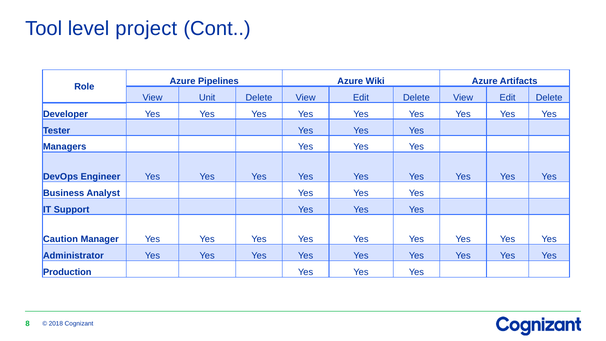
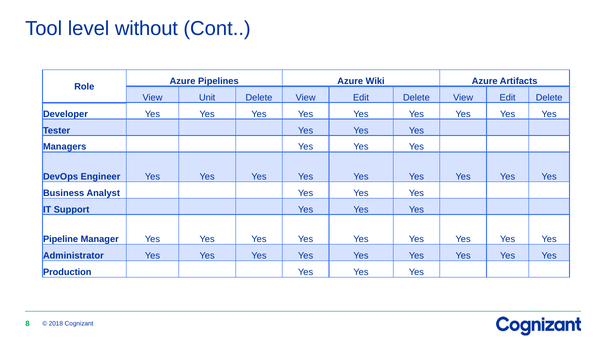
project: project -> without
Caution: Caution -> Pipeline
